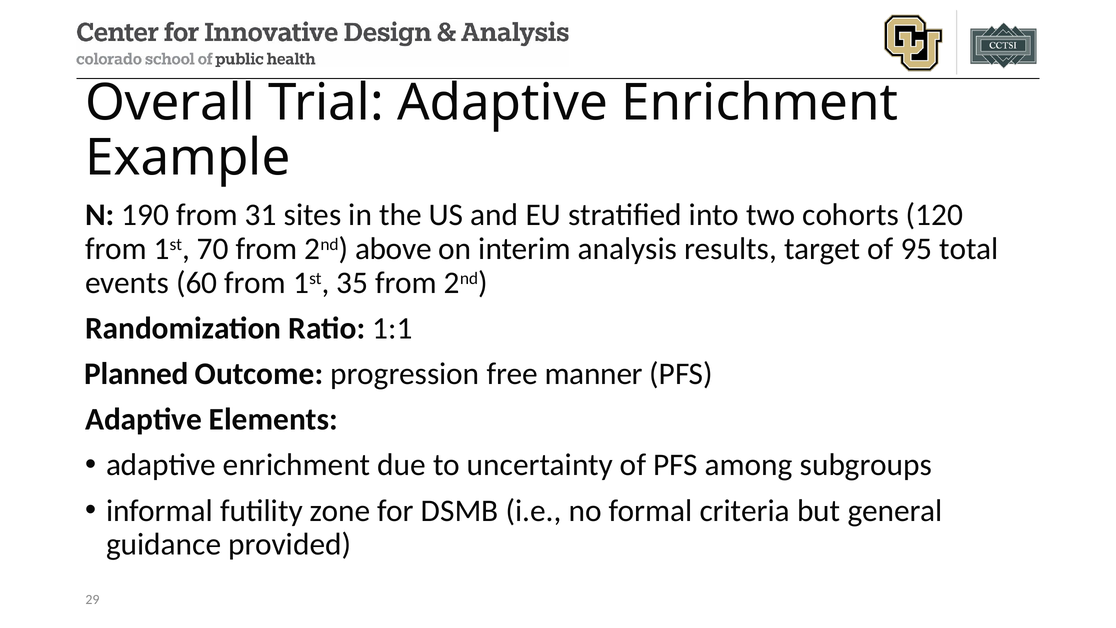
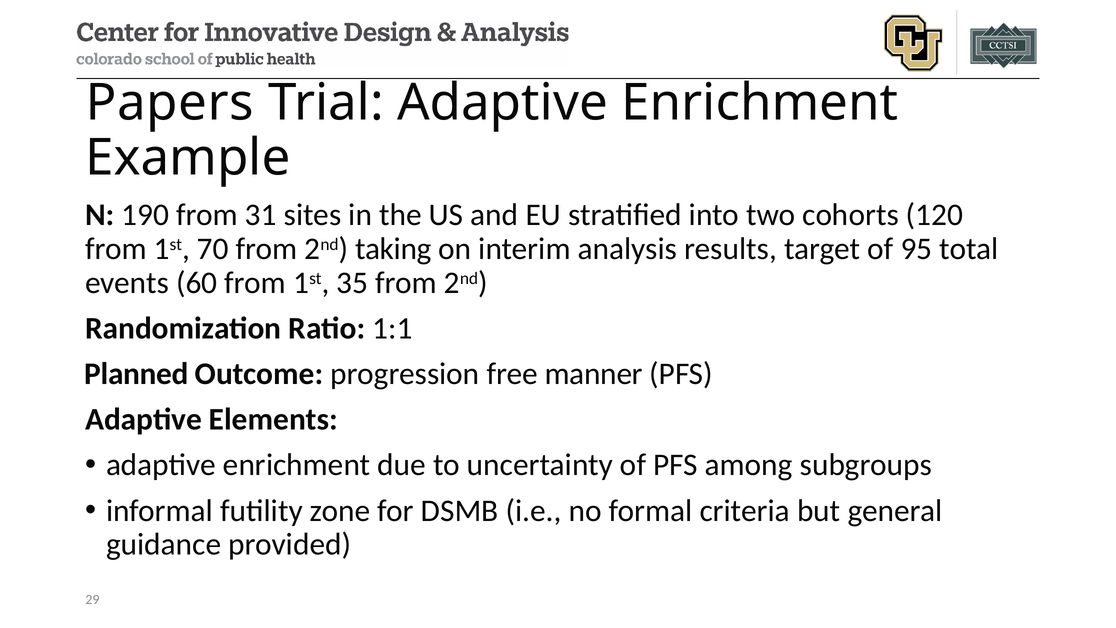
Overall: Overall -> Papers
above: above -> taking
